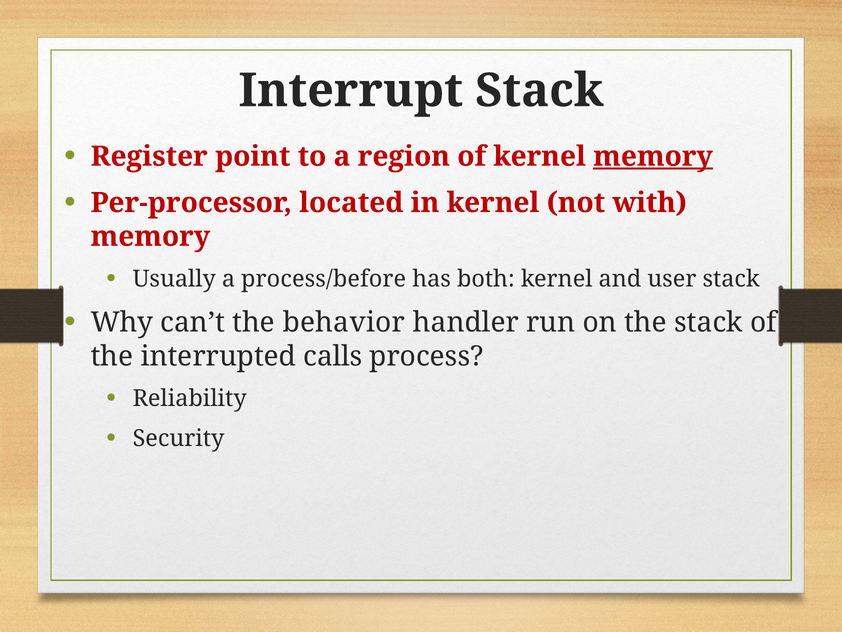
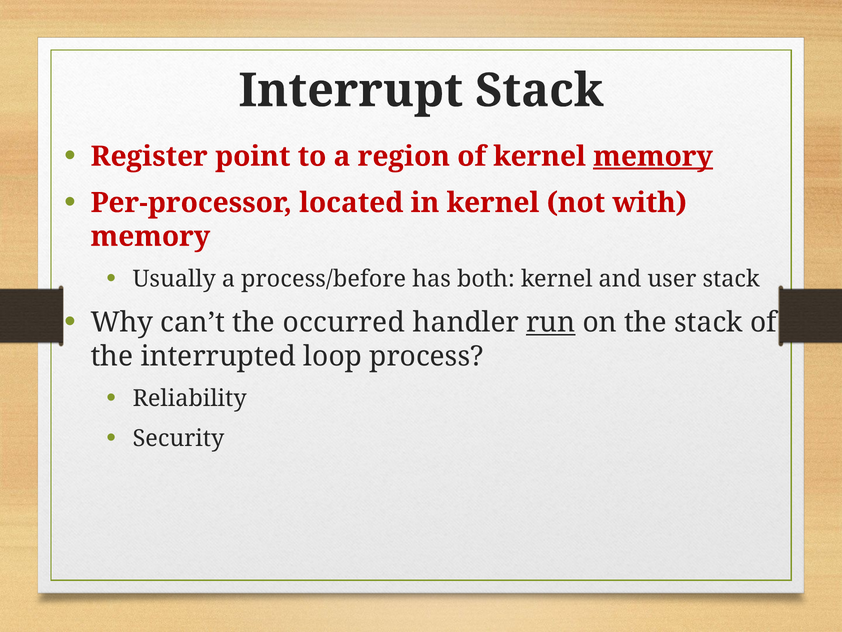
behavior: behavior -> occurred
run underline: none -> present
calls: calls -> loop
